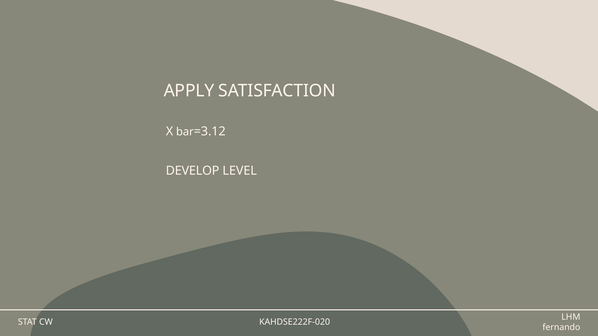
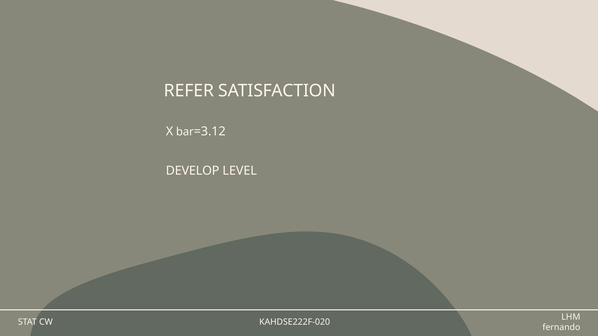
APPLY: APPLY -> REFER
